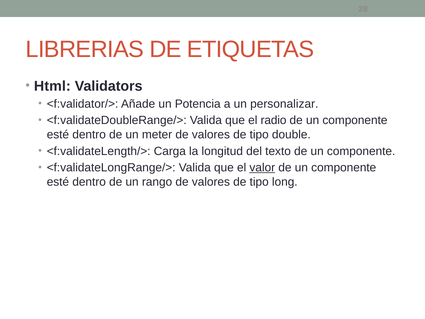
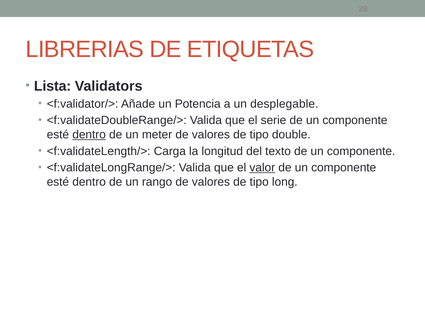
Html: Html -> Lista
personalizar: personalizar -> desplegable
radio: radio -> serie
dentro at (89, 134) underline: none -> present
